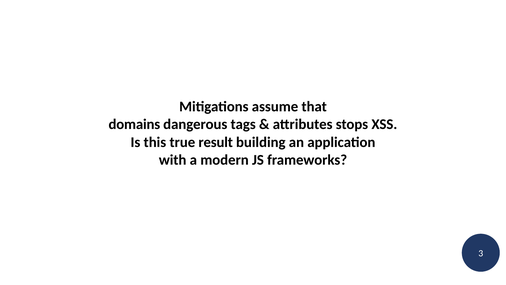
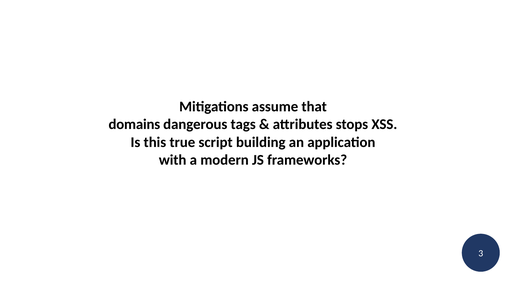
result: result -> script
